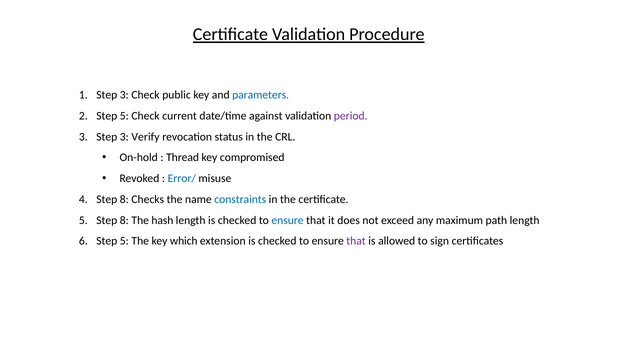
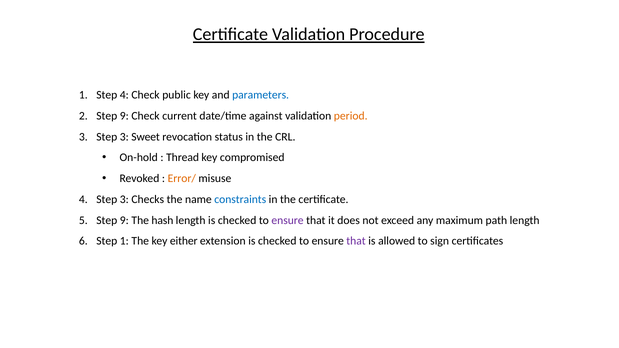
1 Step 3: 3 -> 4
2 Step 5: 5 -> 9
period colour: purple -> orange
Verify: Verify -> Sweet
Error/ colour: blue -> orange
4 Step 8: 8 -> 3
5 Step 8: 8 -> 9
ensure at (288, 220) colour: blue -> purple
6 Step 5: 5 -> 1
which: which -> either
